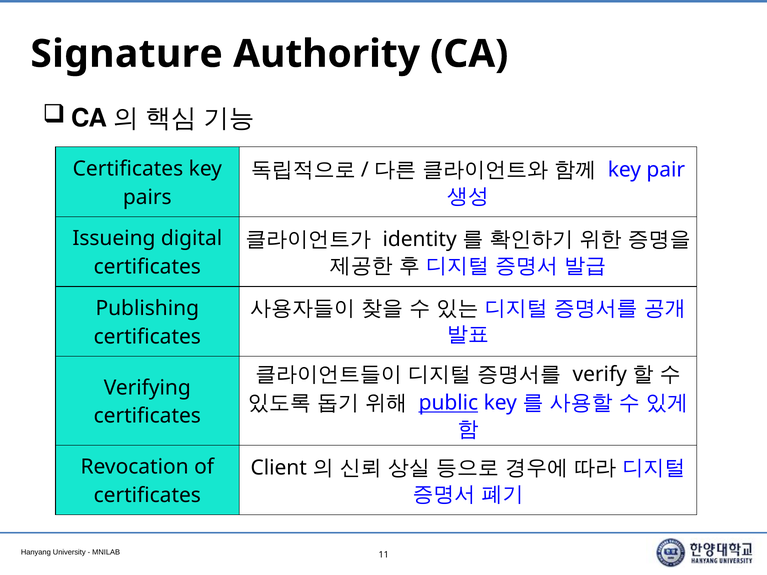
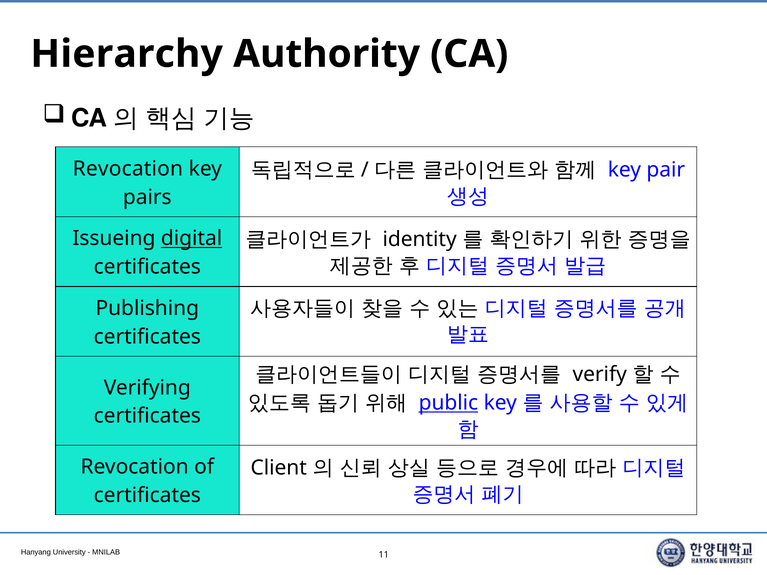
Signature: Signature -> Hierarchy
Certificates at (128, 169): Certificates -> Revocation
digital underline: none -> present
